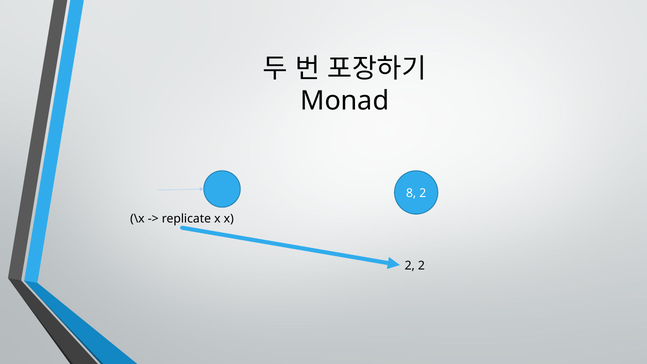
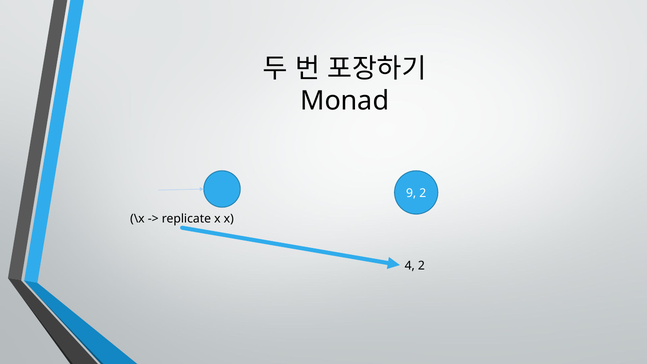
8: 8 -> 9
2 at (410, 266): 2 -> 4
